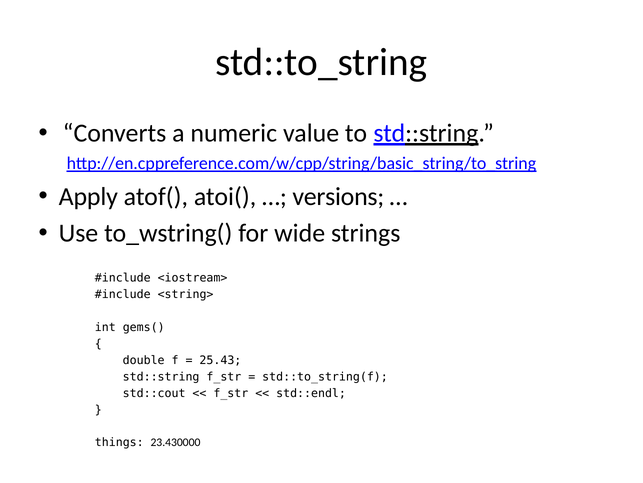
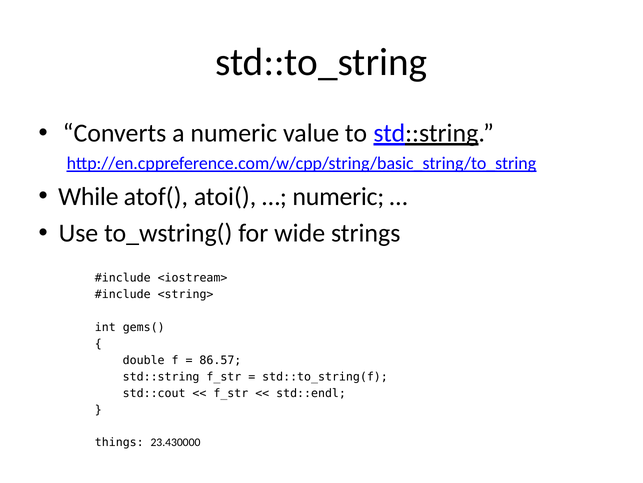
Apply: Apply -> While
versions at (338, 196): versions -> numeric
25.43: 25.43 -> 86.57
